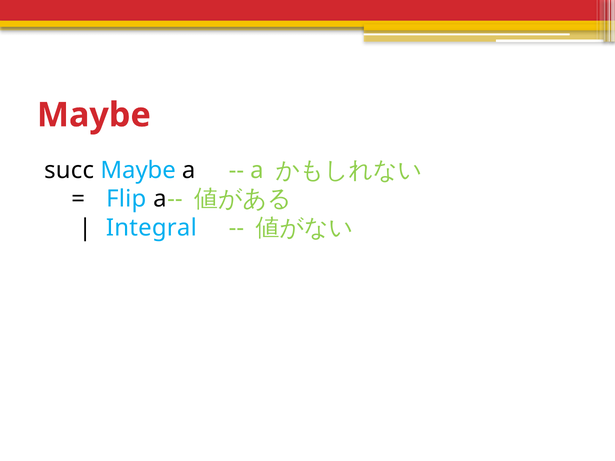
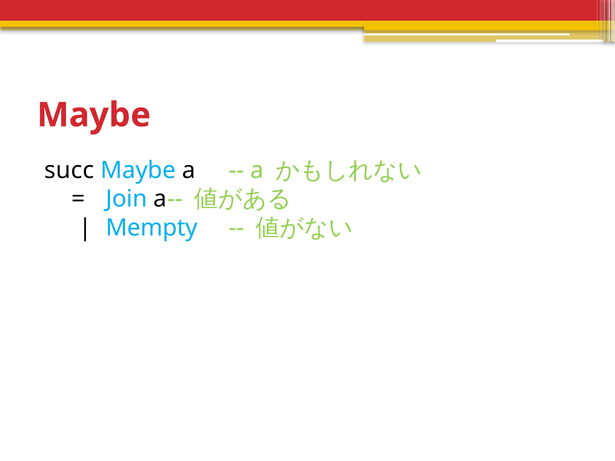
Flip: Flip -> Join
Integral: Integral -> Mempty
